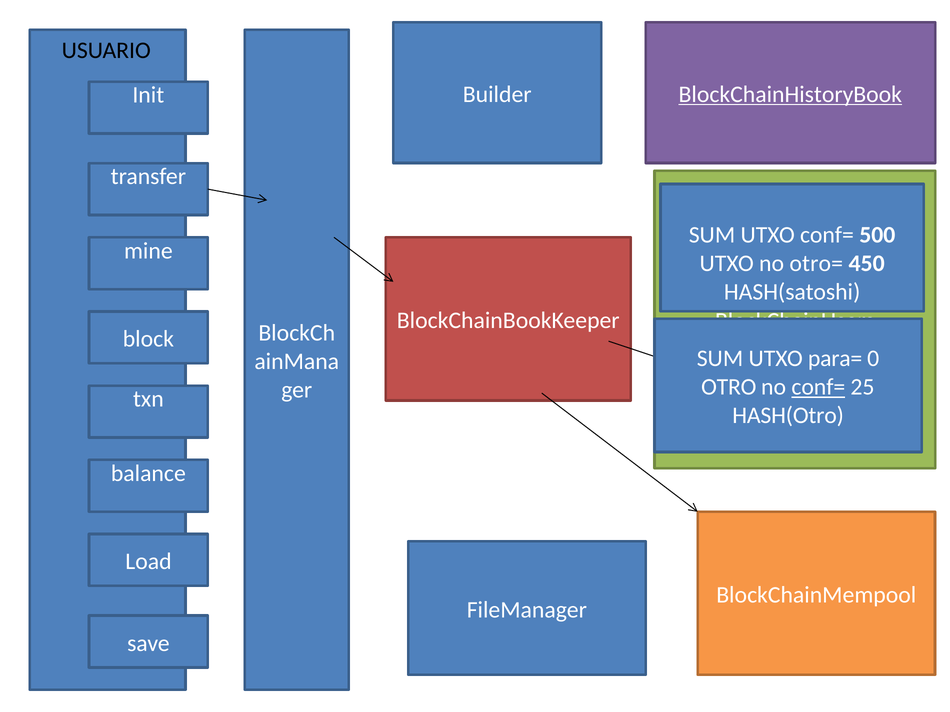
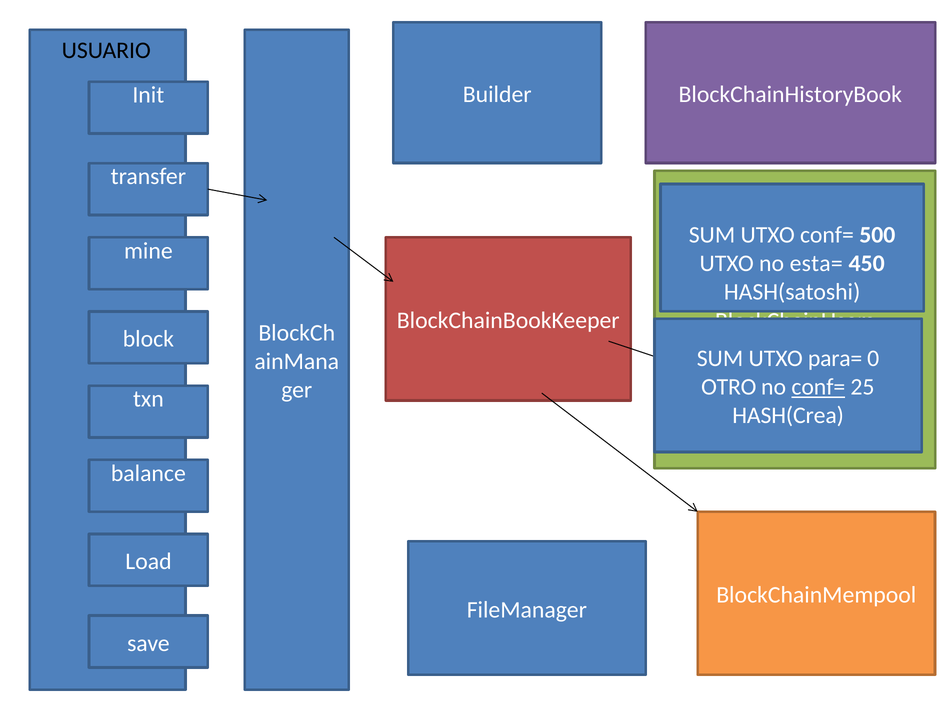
BlockChainHistoryBook underline: present -> none
otro=: otro= -> esta=
HASH(Otro: HASH(Otro -> HASH(Crea
